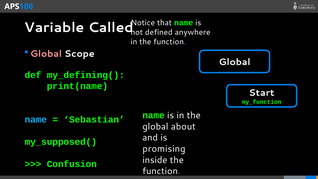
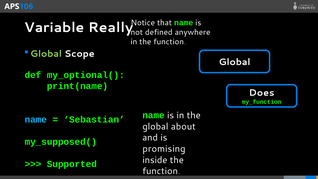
Called: Called -> Really
Global at (46, 54) colour: pink -> light green
my_defining(: my_defining( -> my_optional(
Start: Start -> Does
Confusion: Confusion -> Supported
